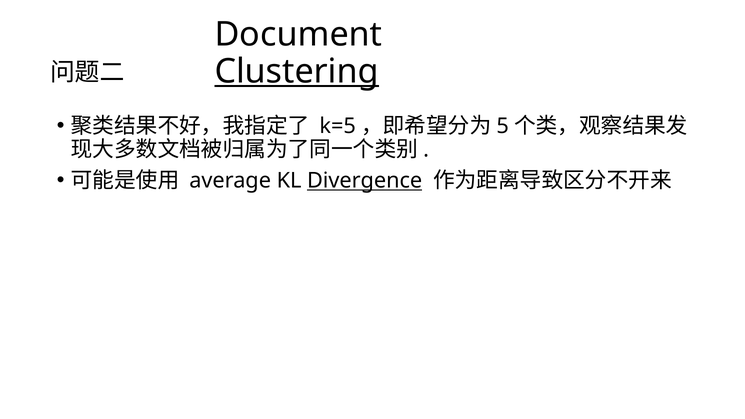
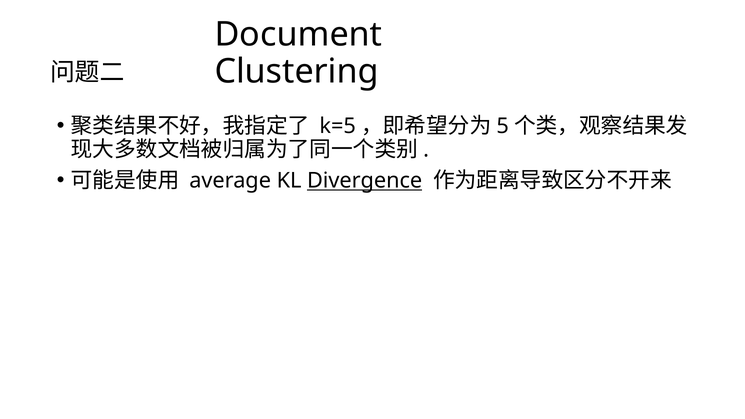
Clustering underline: present -> none
